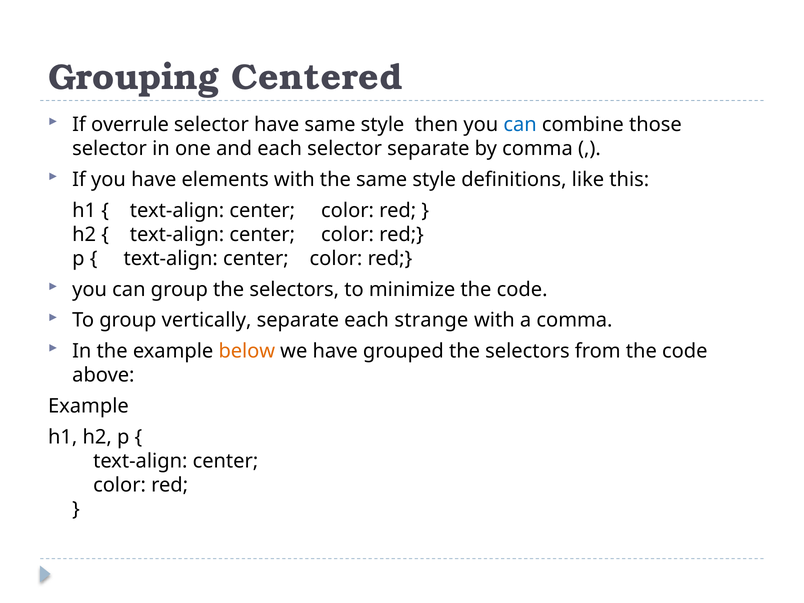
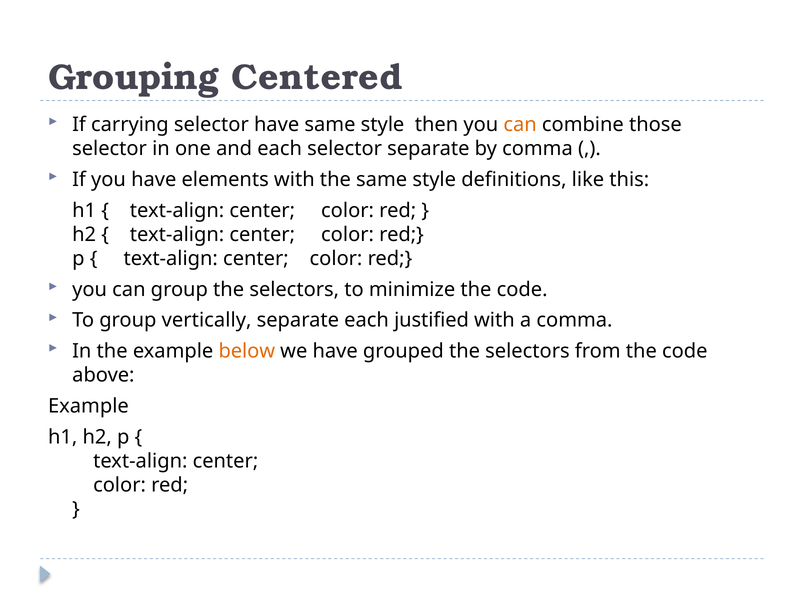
overrule: overrule -> carrying
can at (520, 125) colour: blue -> orange
strange: strange -> justified
